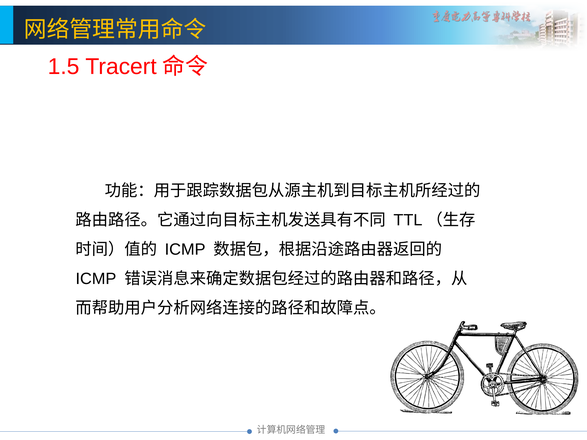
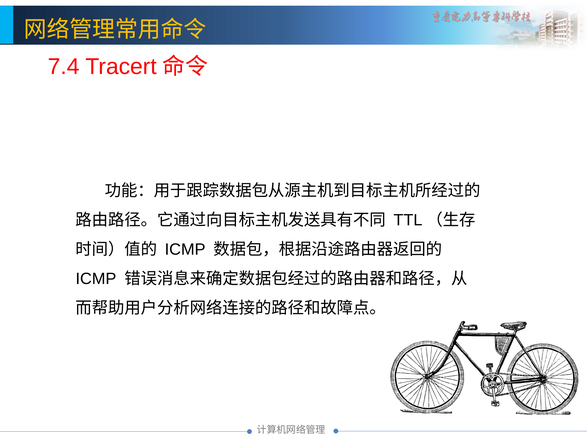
1.5: 1.5 -> 7.4
